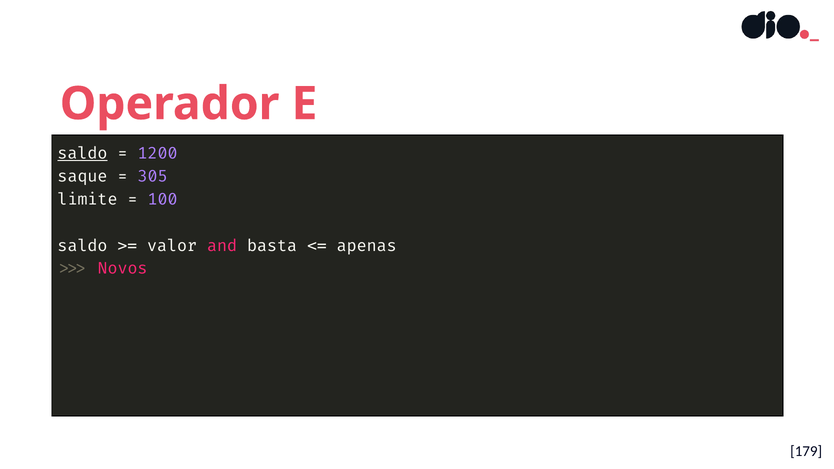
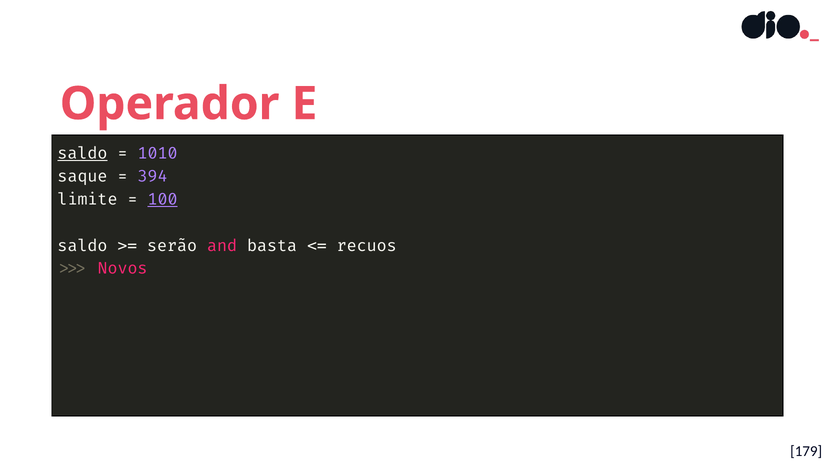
1200: 1200 -> 1010
305: 305 -> 394
100 underline: none -> present
valor: valor -> serão
apenas: apenas -> recuos
